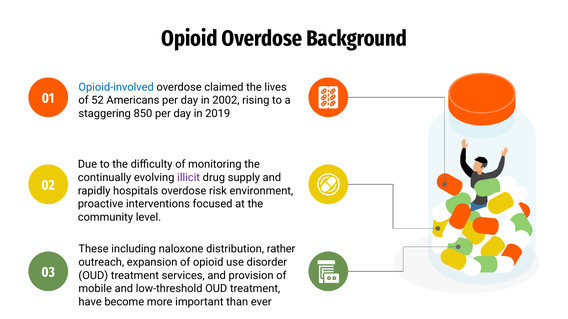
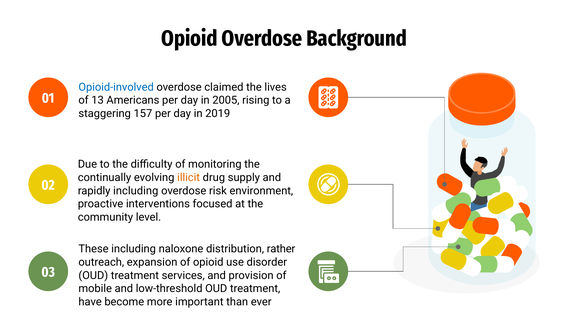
52: 52 -> 13
2002: 2002 -> 2005
850: 850 -> 157
illicit colour: purple -> orange
rapidly hospitals: hospitals -> including
